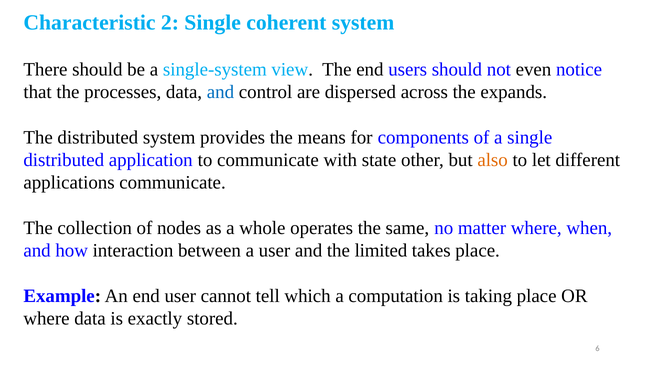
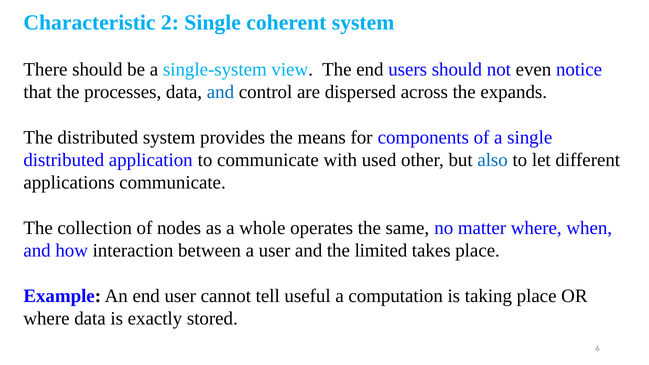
state: state -> used
also colour: orange -> blue
which: which -> useful
